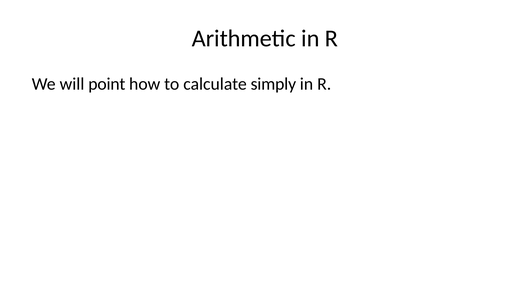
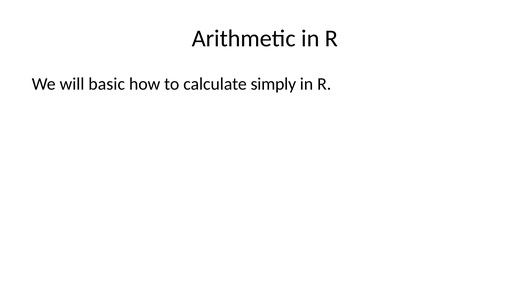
point: point -> basic
